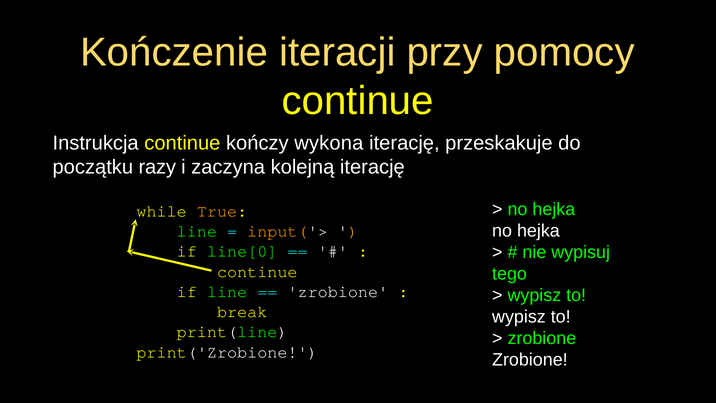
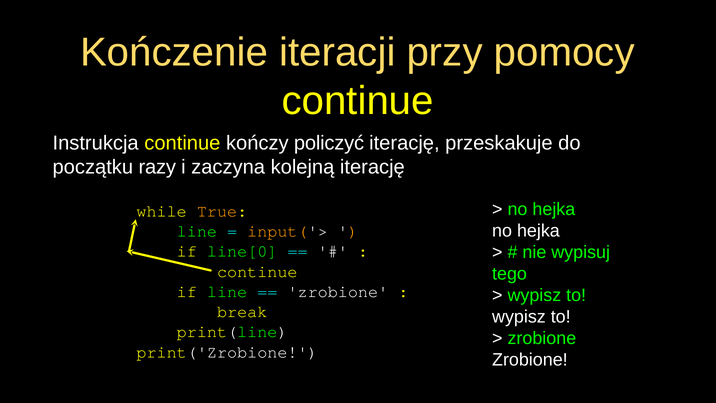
wykona: wykona -> policzyć
